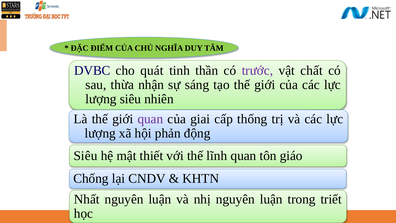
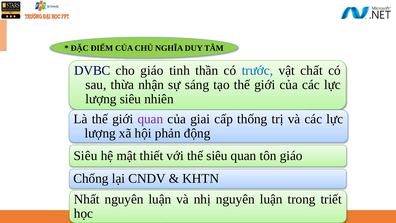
cho quát: quát -> giáo
trước colour: purple -> blue
thế lĩnh: lĩnh -> siêu
